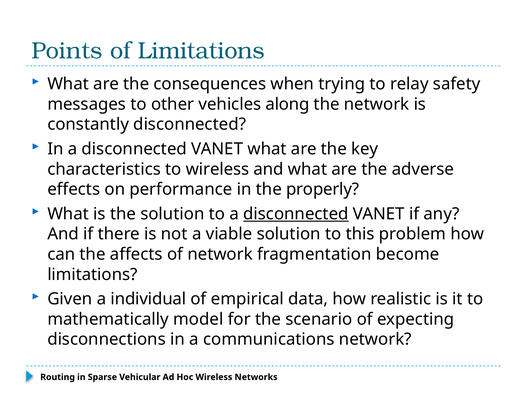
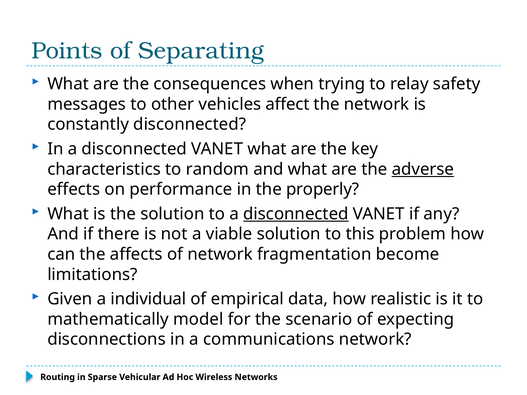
of Limitations: Limitations -> Separating
along: along -> affect
to wireless: wireless -> random
adverse underline: none -> present
